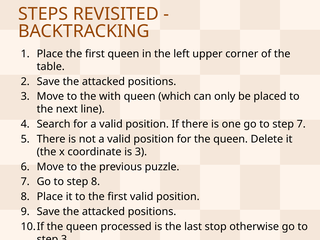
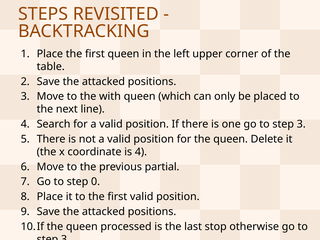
7 at (301, 124): 7 -> 3
is 3: 3 -> 4
puzzle: puzzle -> partial
step 8: 8 -> 0
